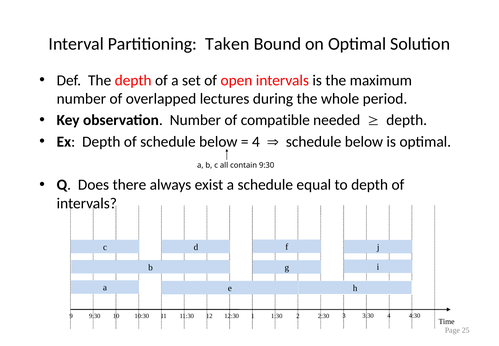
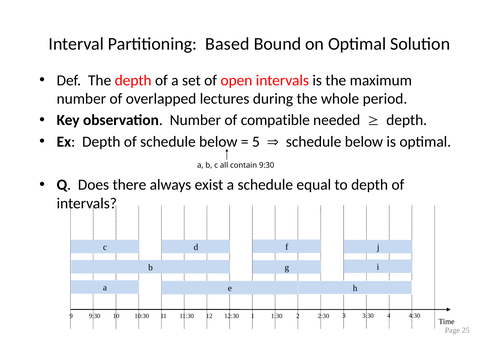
Taken: Taken -> Based
4 at (256, 142): 4 -> 5
